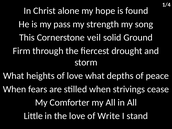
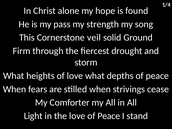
Little: Little -> Light
love of Write: Write -> Peace
